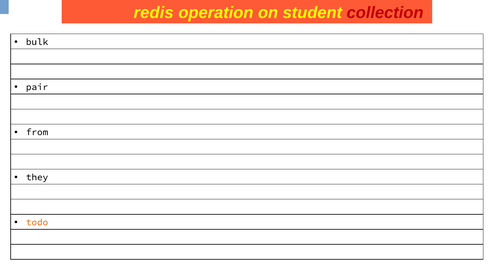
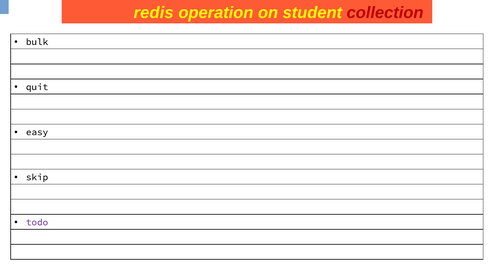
pair: pair -> quit
from: from -> easy
they: they -> skip
todo colour: orange -> purple
